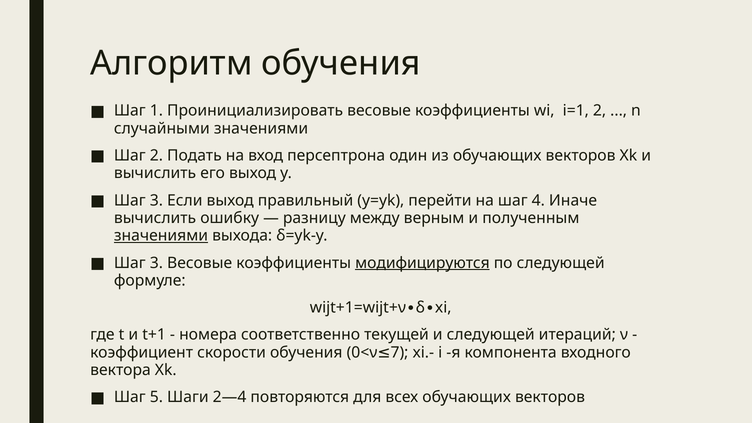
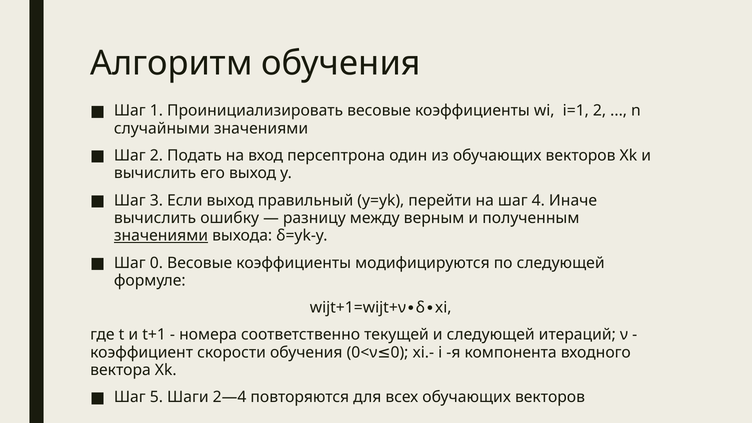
3 at (156, 263): 3 -> 0
модифицируются underline: present -> none
7 at (400, 352): 7 -> 0
